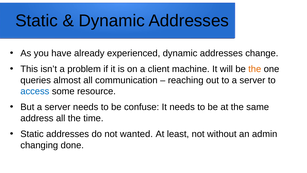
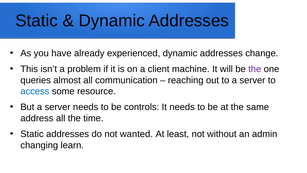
the at (255, 69) colour: orange -> purple
confuse: confuse -> controls
done: done -> learn
